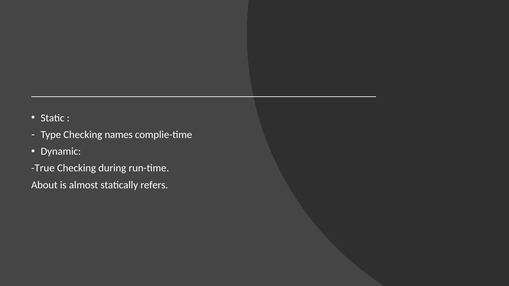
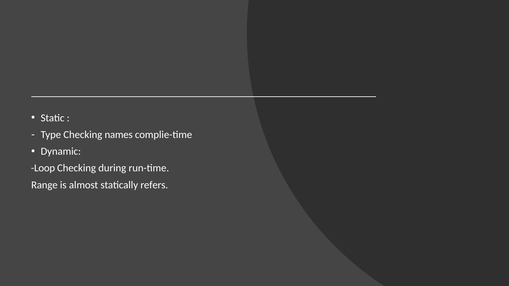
True: True -> Loop
About: About -> Range
